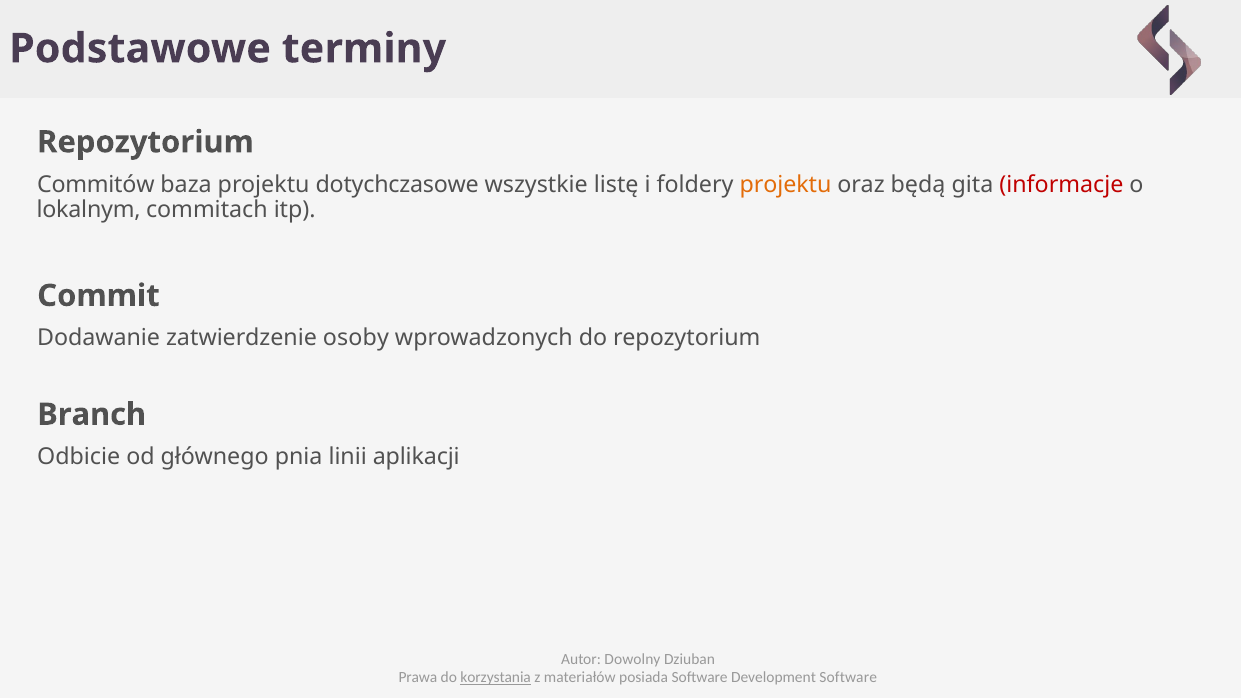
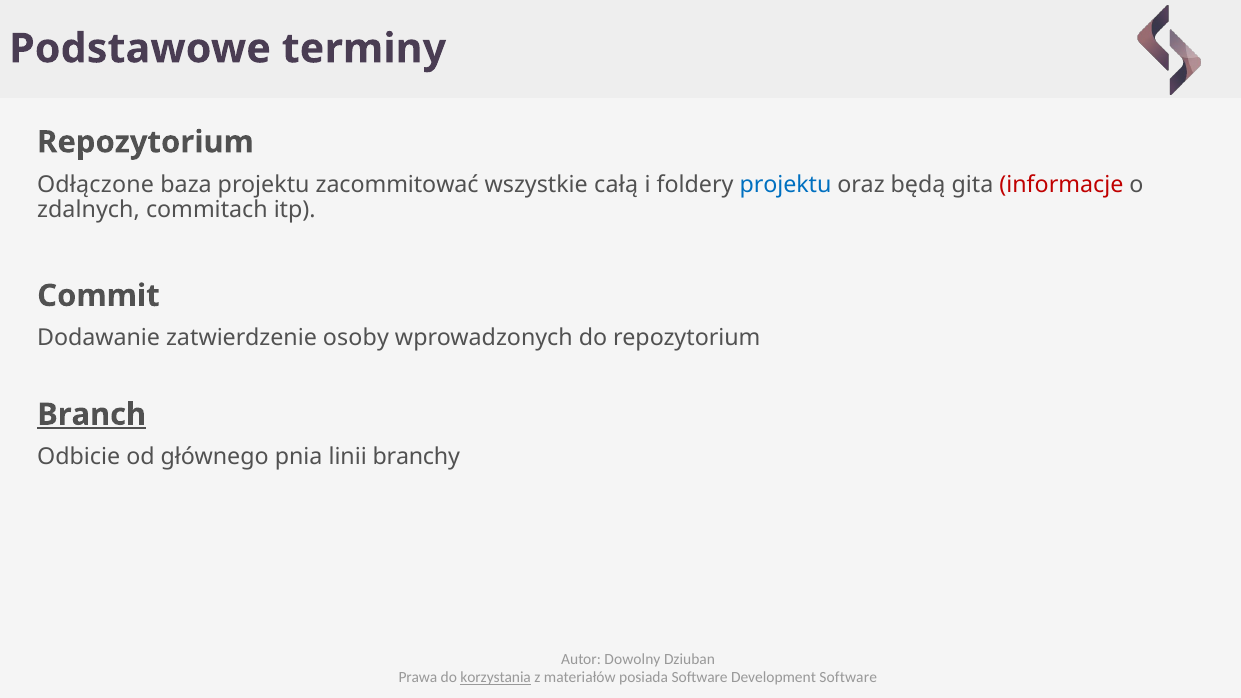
Commitów: Commitów -> Odłączone
dotychczasowe: dotychczasowe -> zacommitować
listę: listę -> całą
projektu at (785, 184) colour: orange -> blue
lokalnym: lokalnym -> zdalnych
Branch underline: none -> present
aplikacji: aplikacji -> branchy
